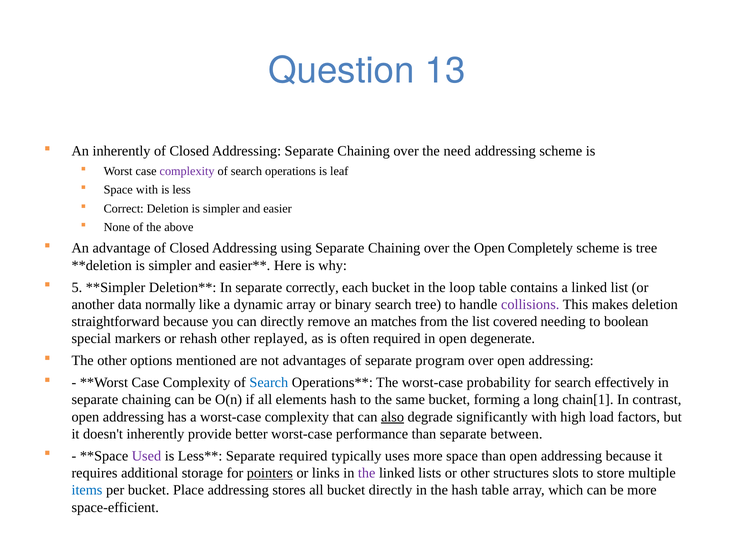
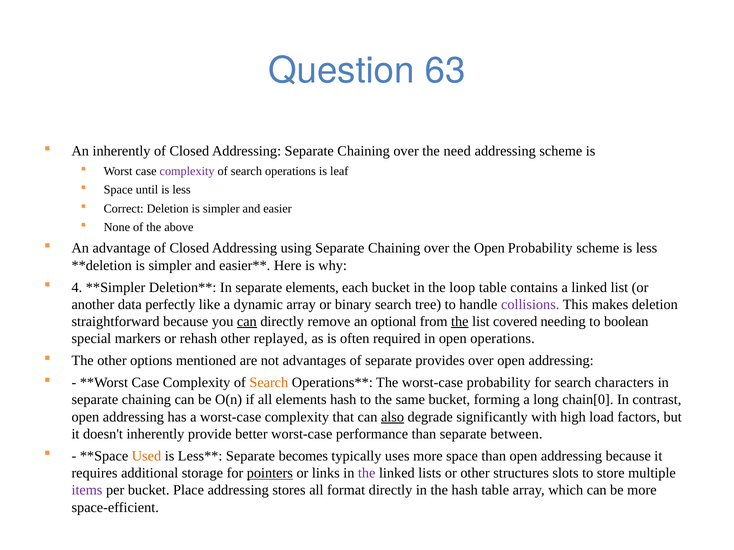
13: 13 -> 63
Space with: with -> until
Open Completely: Completely -> Probability
scheme is tree: tree -> less
5: 5 -> 4
separate correctly: correctly -> elements
normally: normally -> perfectly
can at (247, 322) underline: none -> present
matches: matches -> optional
the at (460, 322) underline: none -> present
open degenerate: degenerate -> operations
program: program -> provides
Search at (269, 383) colour: blue -> orange
effectively: effectively -> characters
chain[1: chain[1 -> chain[0
Used colour: purple -> orange
Separate required: required -> becomes
items colour: blue -> purple
all bucket: bucket -> format
